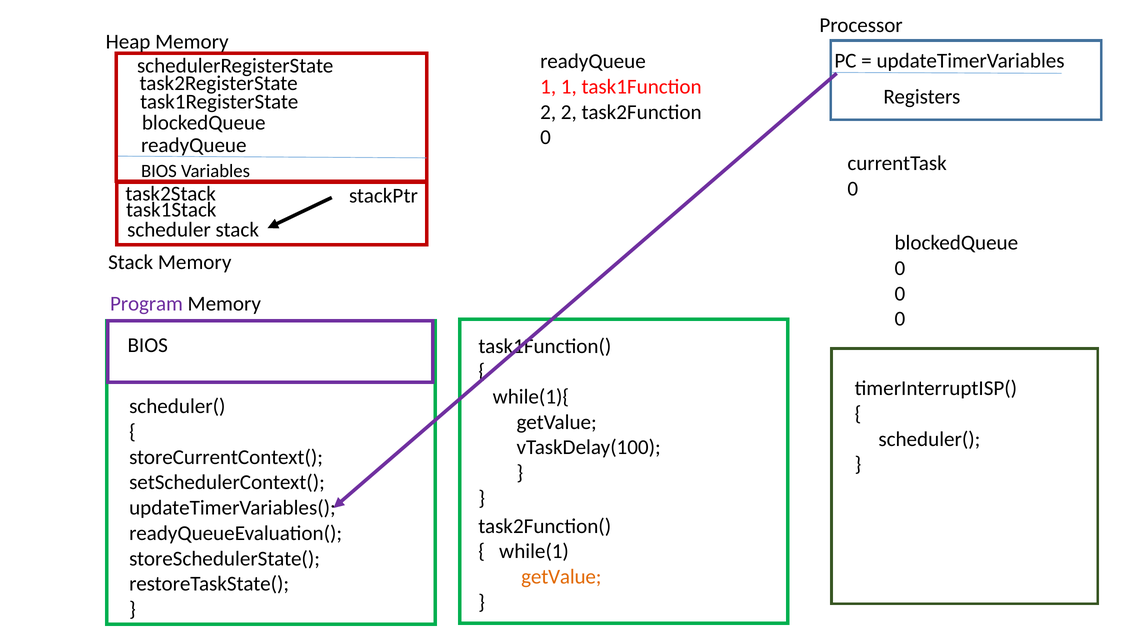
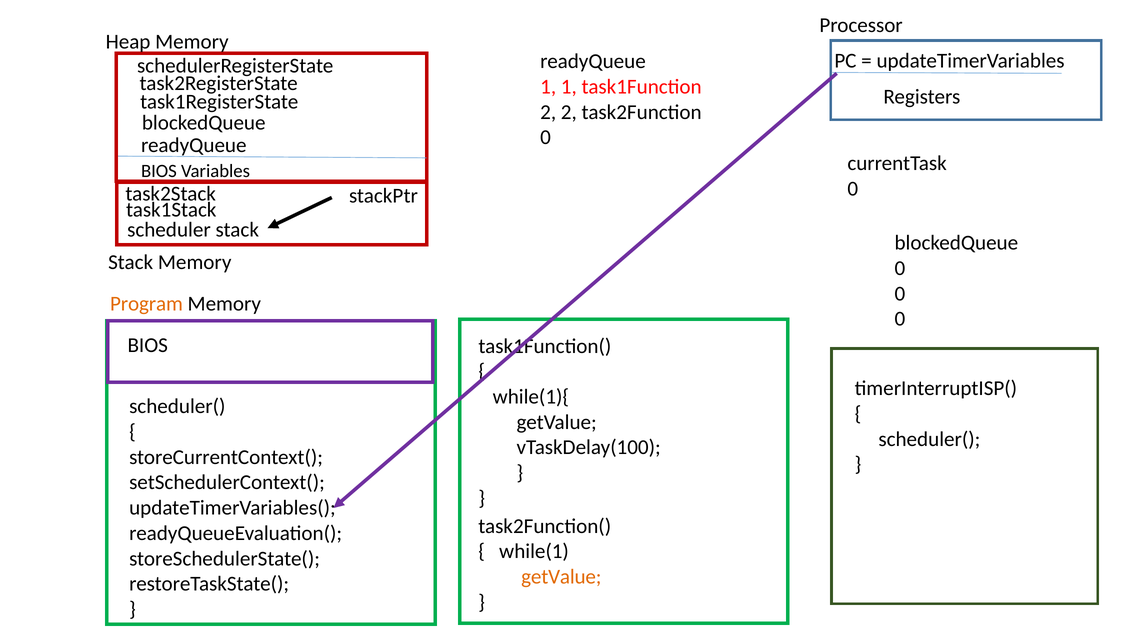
Program colour: purple -> orange
